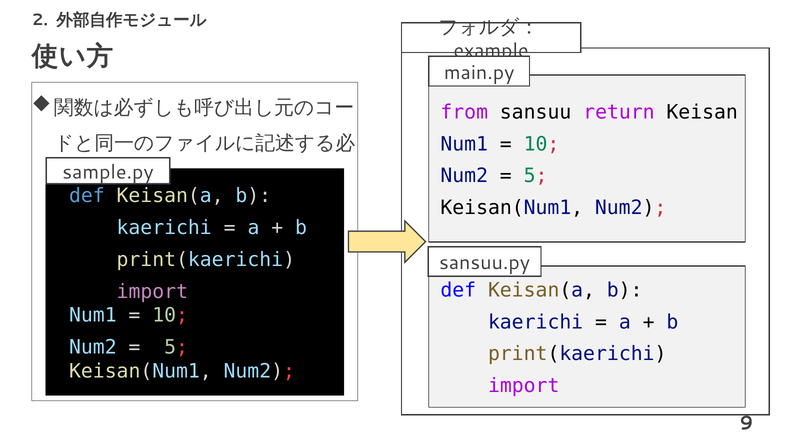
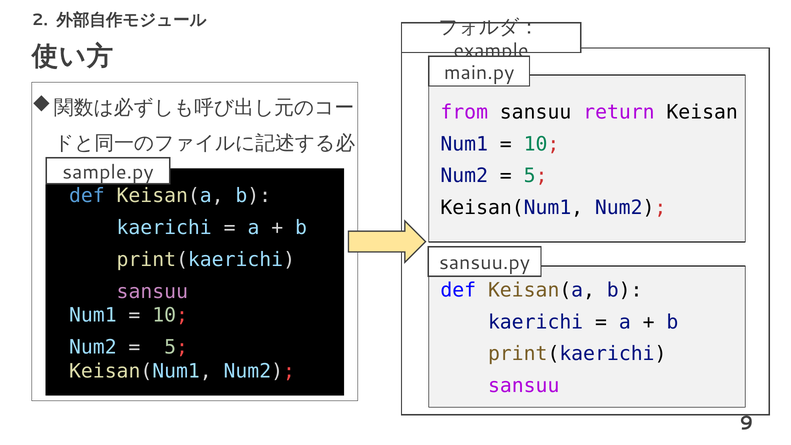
import at (152, 292): import -> sansuu
import at (524, 386): import -> sansuu
